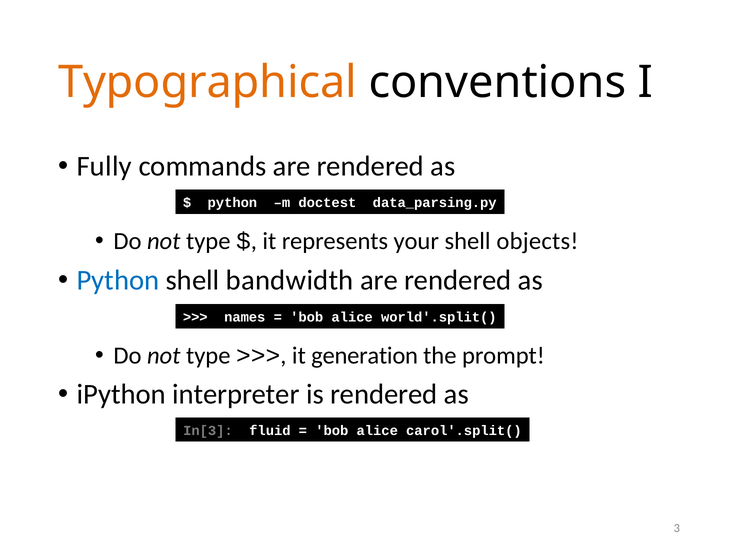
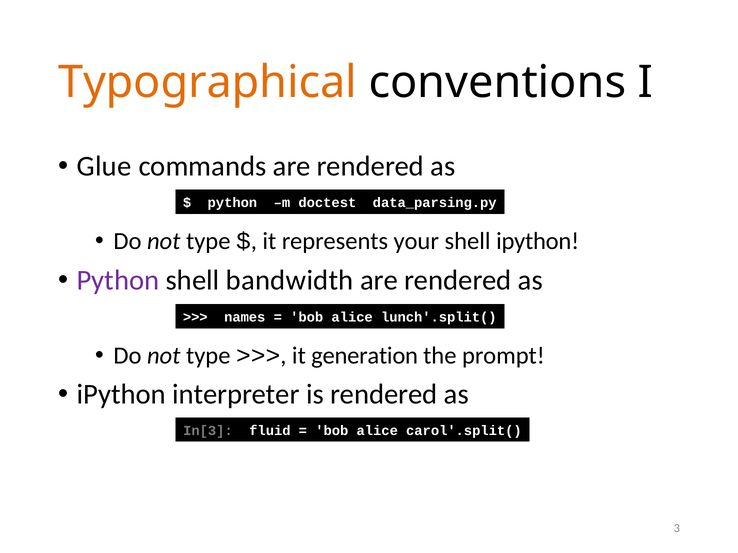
Fully: Fully -> Glue
shell objects: objects -> ipython
Python at (118, 281) colour: blue -> purple
world'.split(: world'.split( -> lunch'.split(
